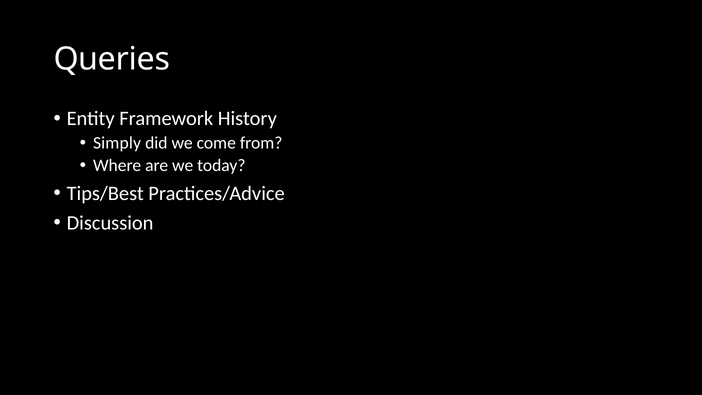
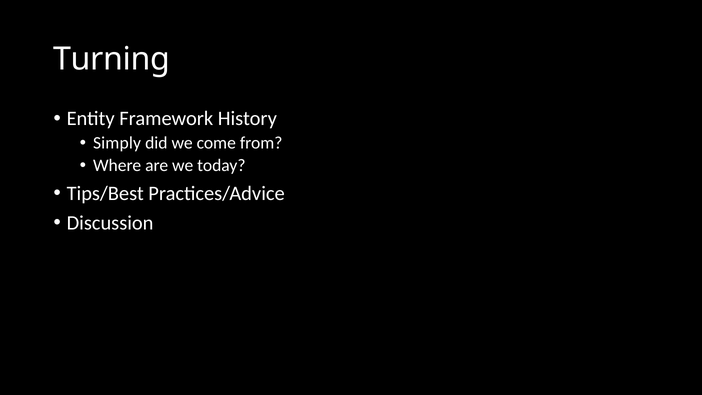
Queries: Queries -> Turning
